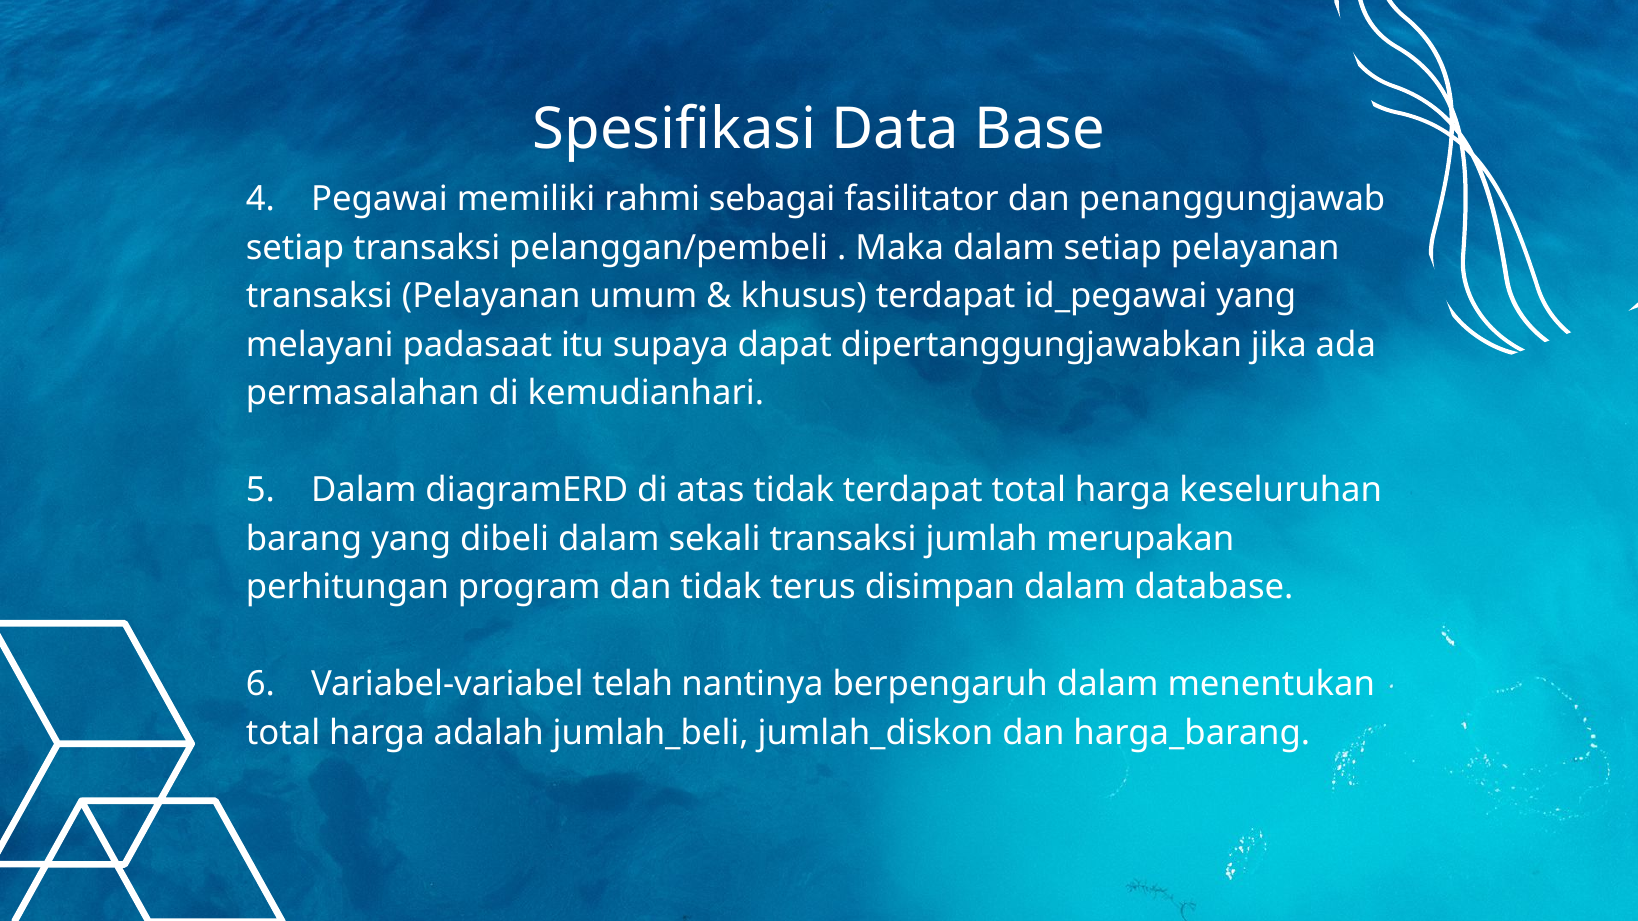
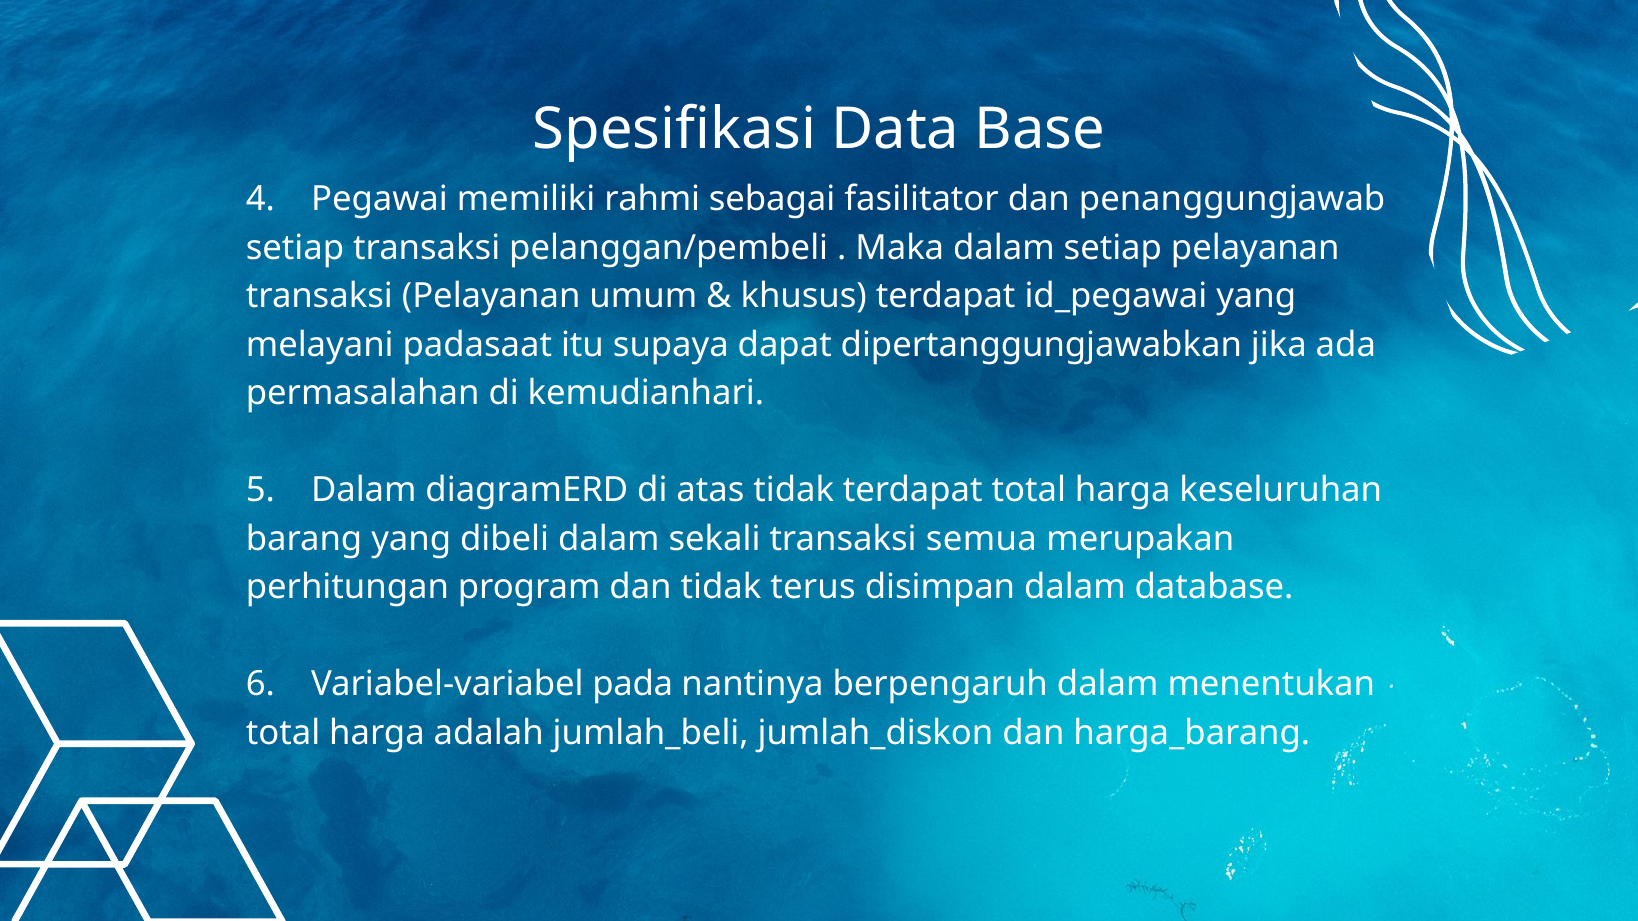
jumlah: jumlah -> semua
telah: telah -> pada
